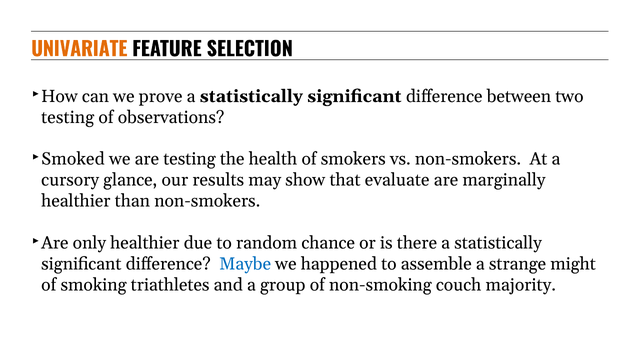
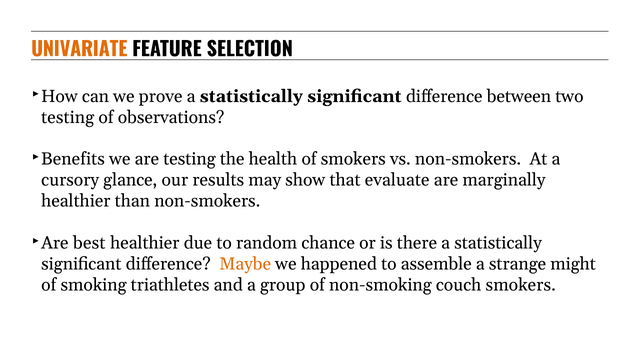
Smoked: Smoked -> Benefits
only: only -> best
Maybe colour: blue -> orange
couch majority: majority -> smokers
